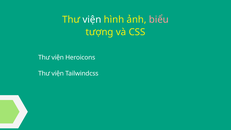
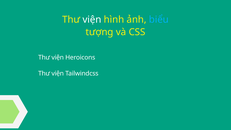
biểu colour: pink -> light blue
